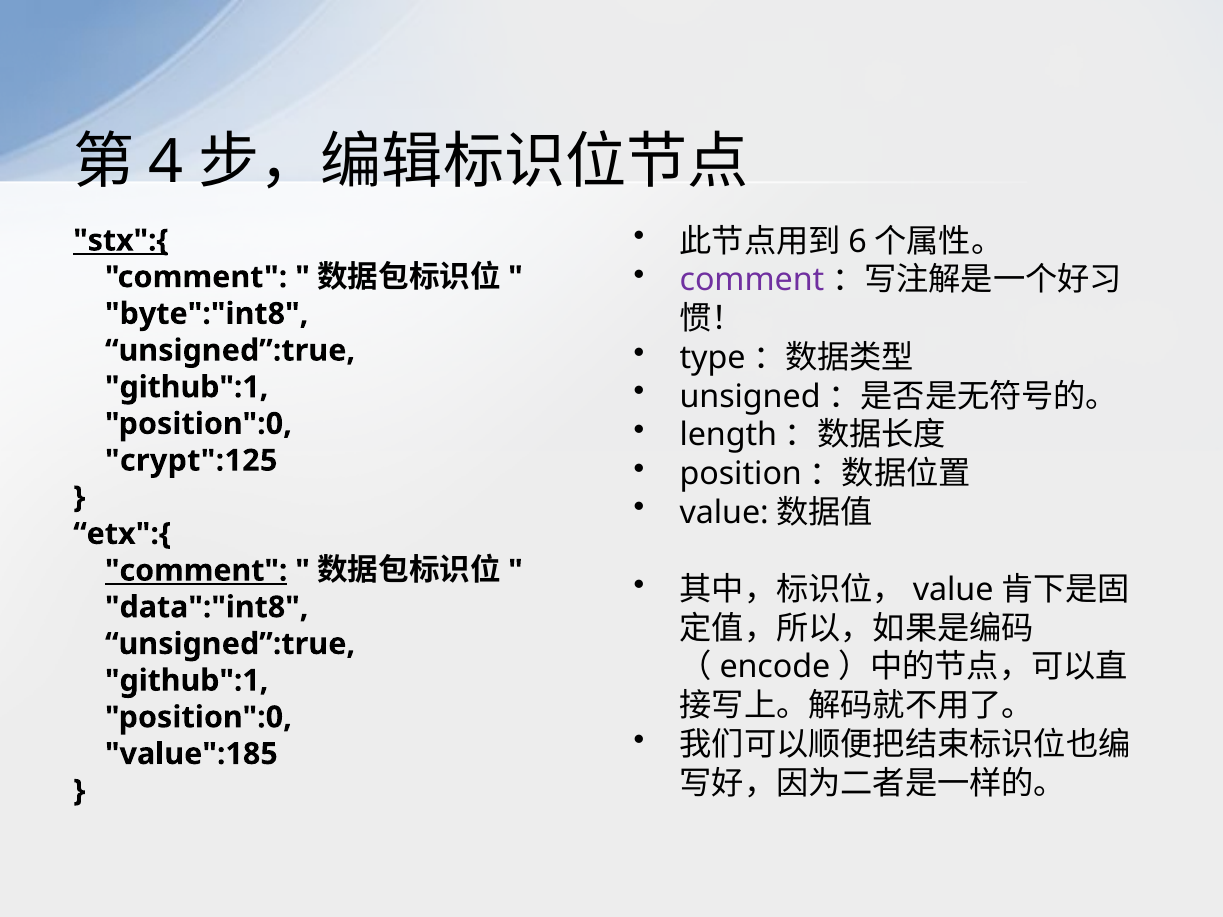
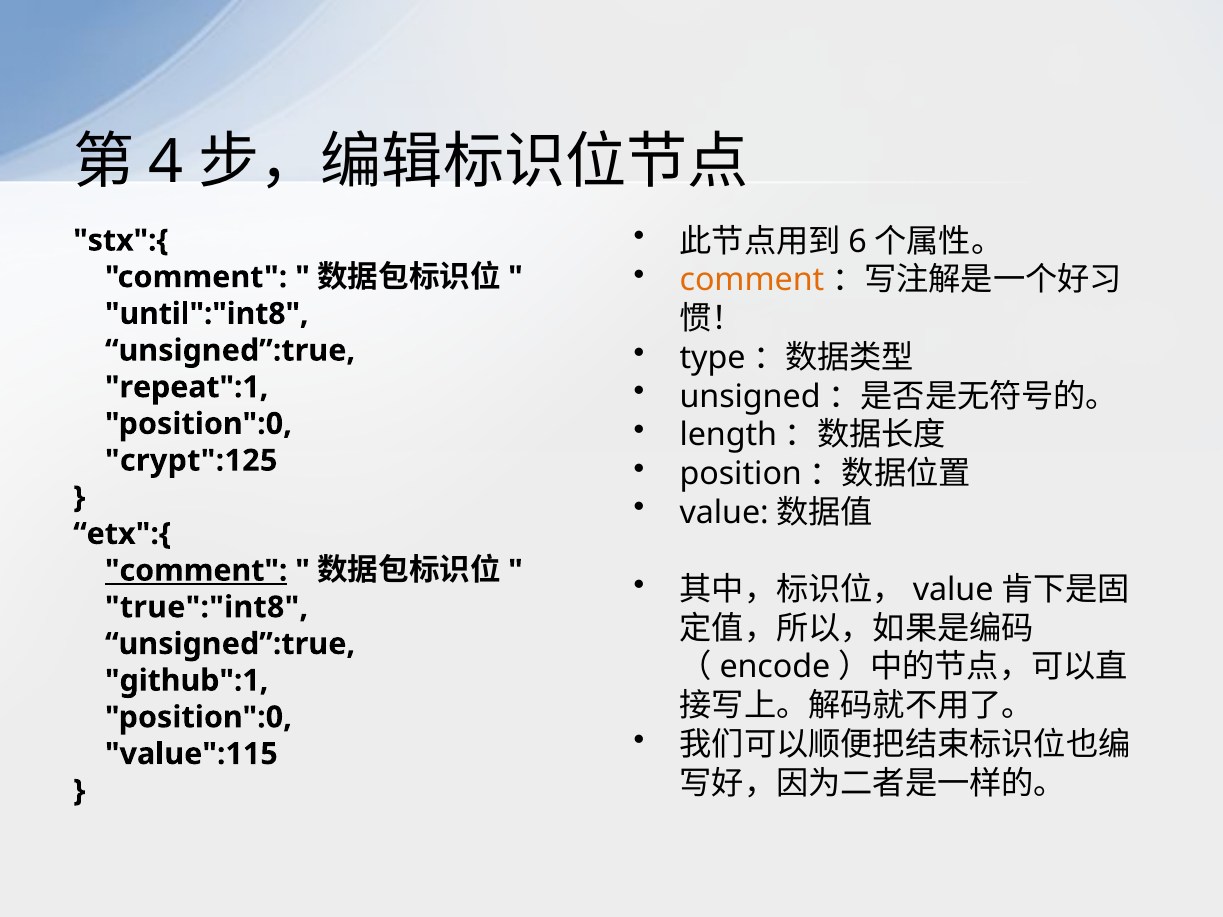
stx":{ underline: present -> none
comment at (752, 280) colour: purple -> orange
byte":"int8: byte":"int8 -> until":"int8
github":1 at (187, 387): github":1 -> repeat":1
data":"int8: data":"int8 -> true":"int8
value":185: value":185 -> value":115
